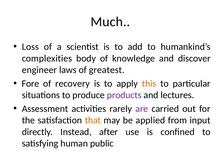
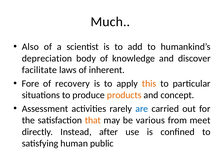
Loss: Loss -> Also
complexities: complexities -> depreciation
engineer: engineer -> facilitate
greatest: greatest -> inherent
products colour: purple -> orange
lectures: lectures -> concept
are colour: purple -> blue
applied: applied -> various
input: input -> meet
